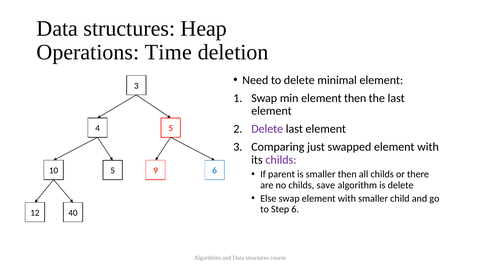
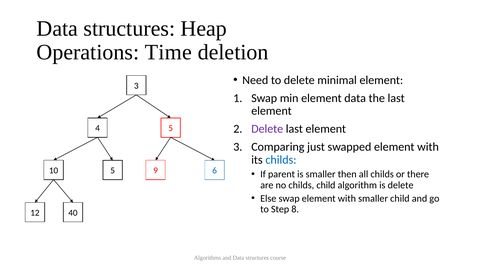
element then: then -> data
childs at (281, 160) colour: purple -> blue
childs save: save -> child
Step 6: 6 -> 8
